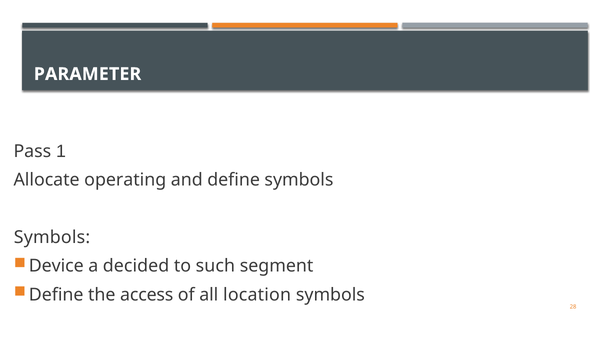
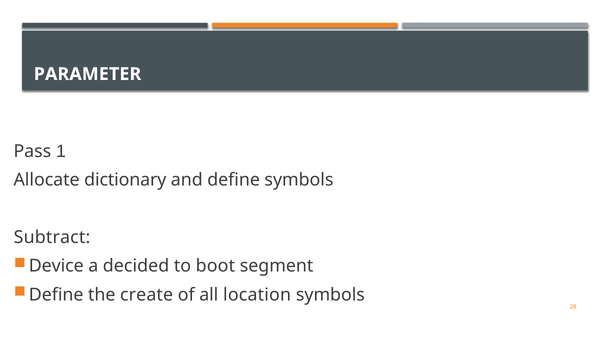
operating: operating -> dictionary
Symbols at (52, 237): Symbols -> Subtract
such: such -> boot
access: access -> create
